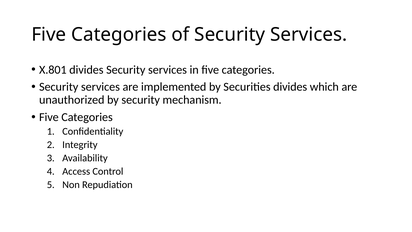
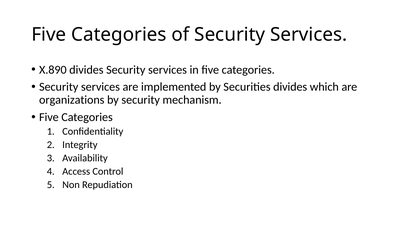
X.801: X.801 -> X.890
unauthorized: unauthorized -> organizations
